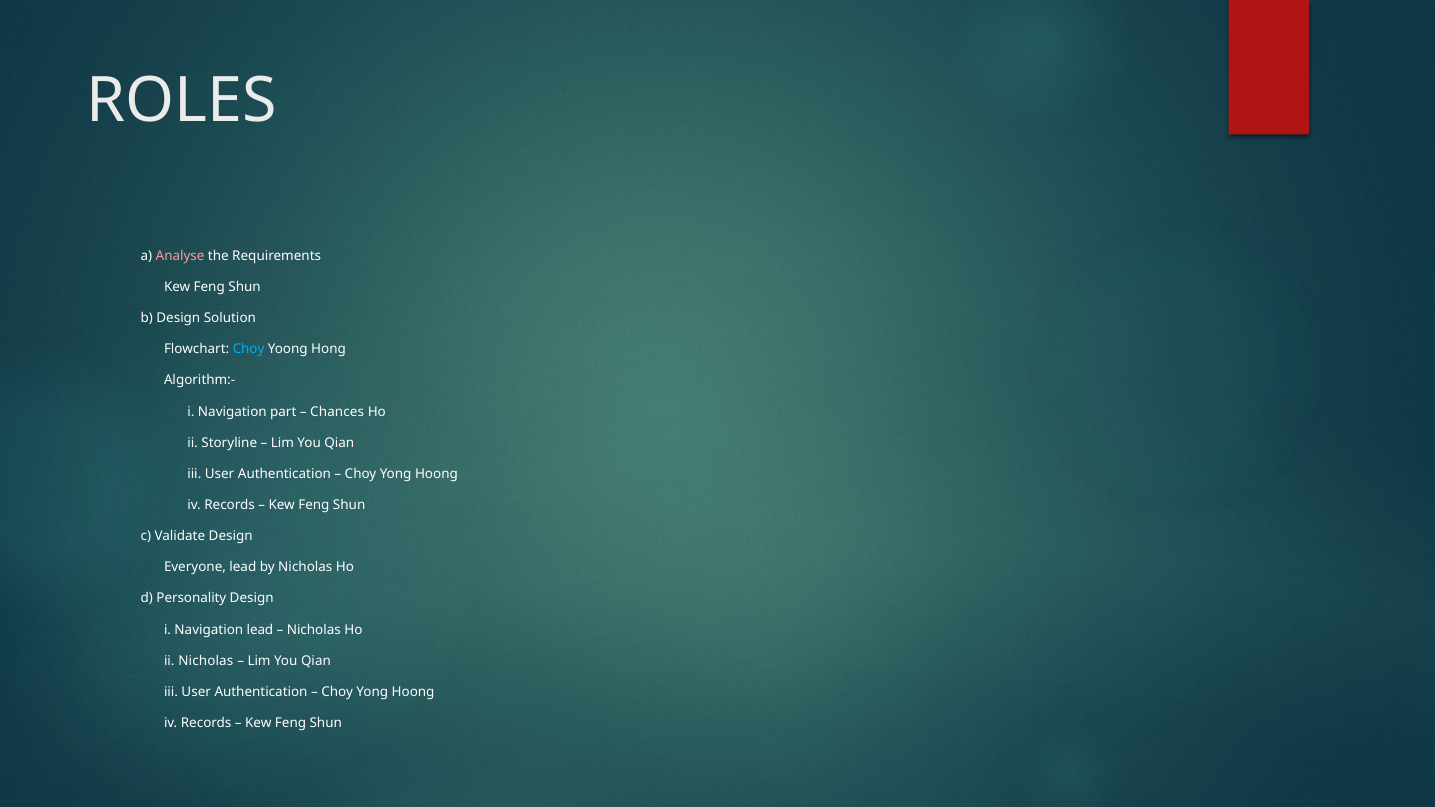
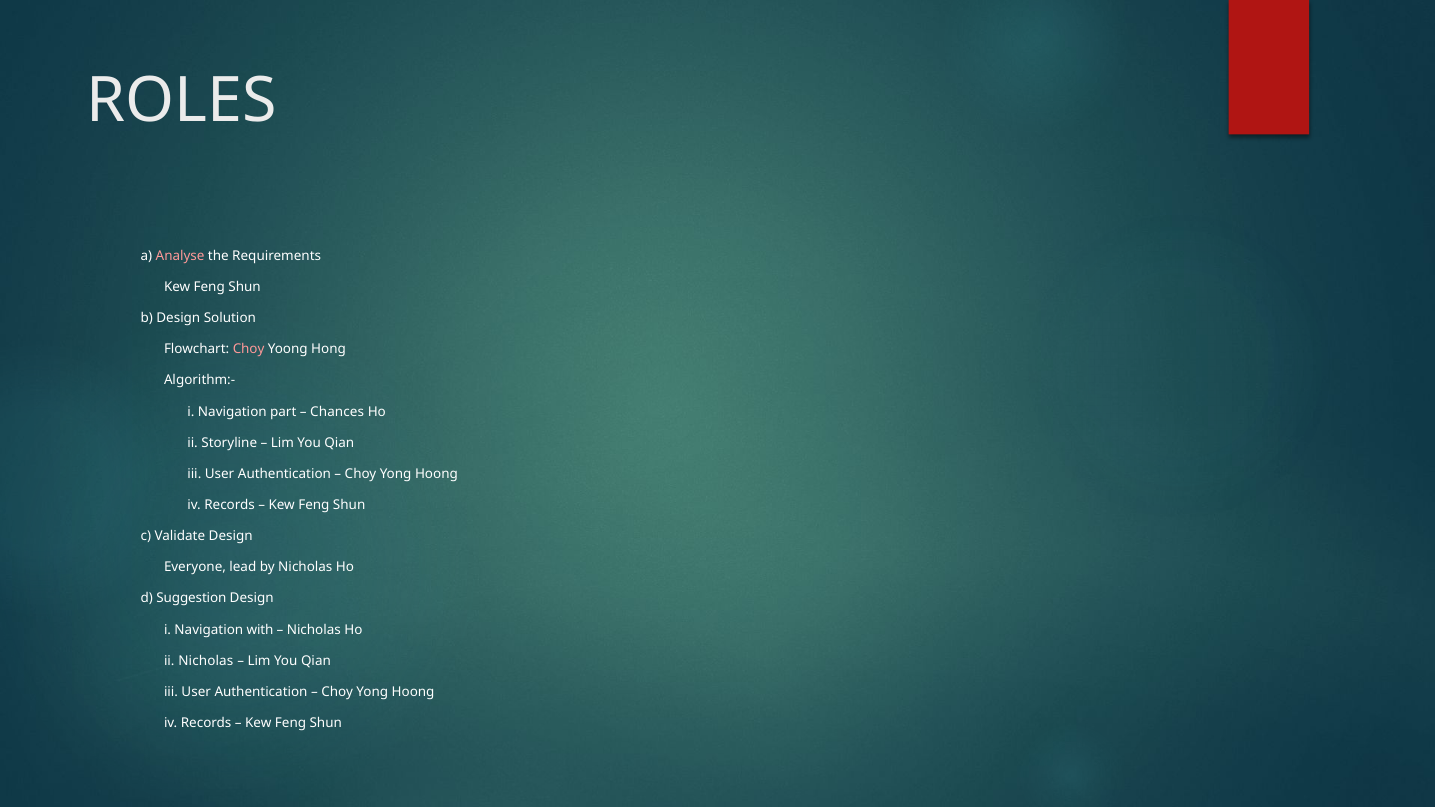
Choy at (249, 349) colour: light blue -> pink
Personality: Personality -> Suggestion
Navigation lead: lead -> with
